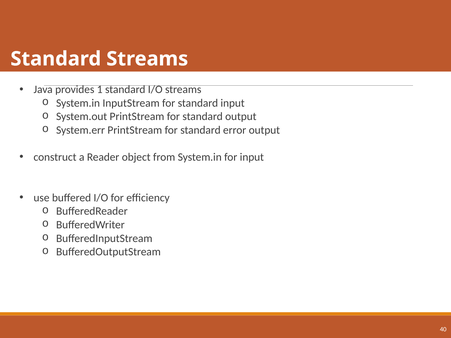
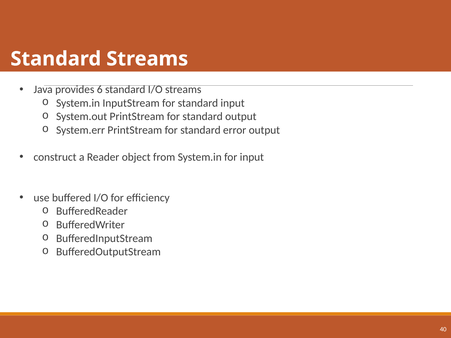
1: 1 -> 6
